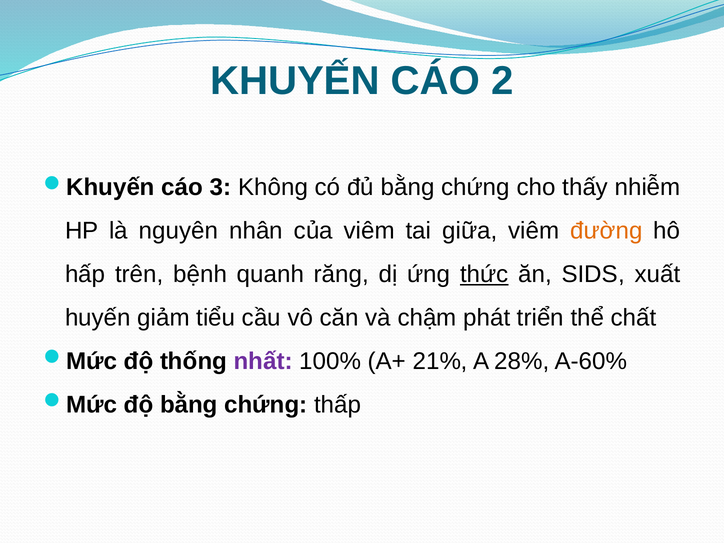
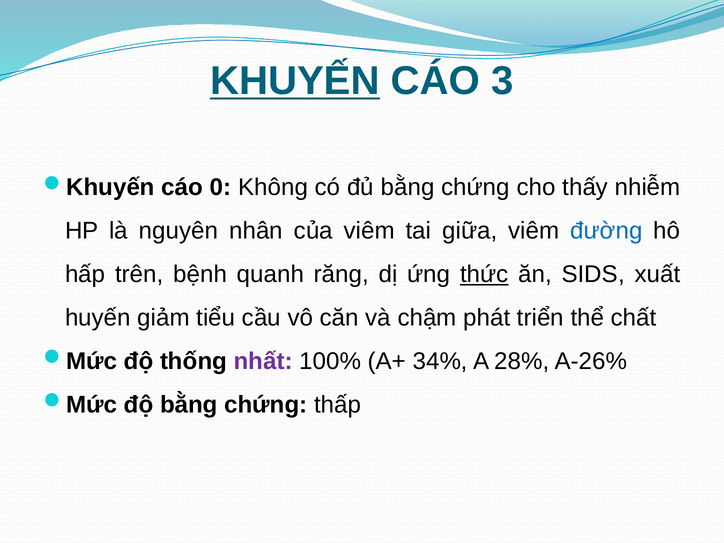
KHUYẾN underline: none -> present
2: 2 -> 3
3: 3 -> 0
đường colour: orange -> blue
21%: 21% -> 34%
A-60%: A-60% -> A-26%
